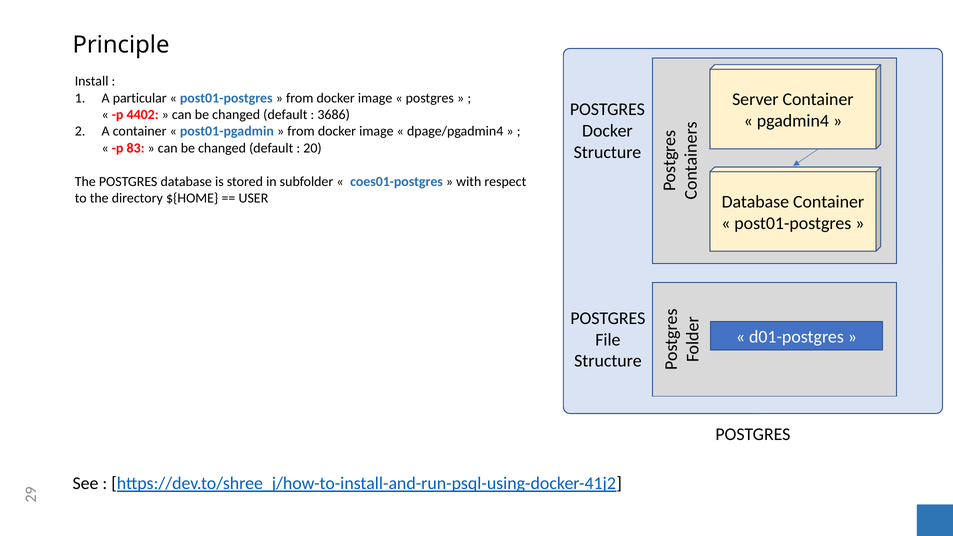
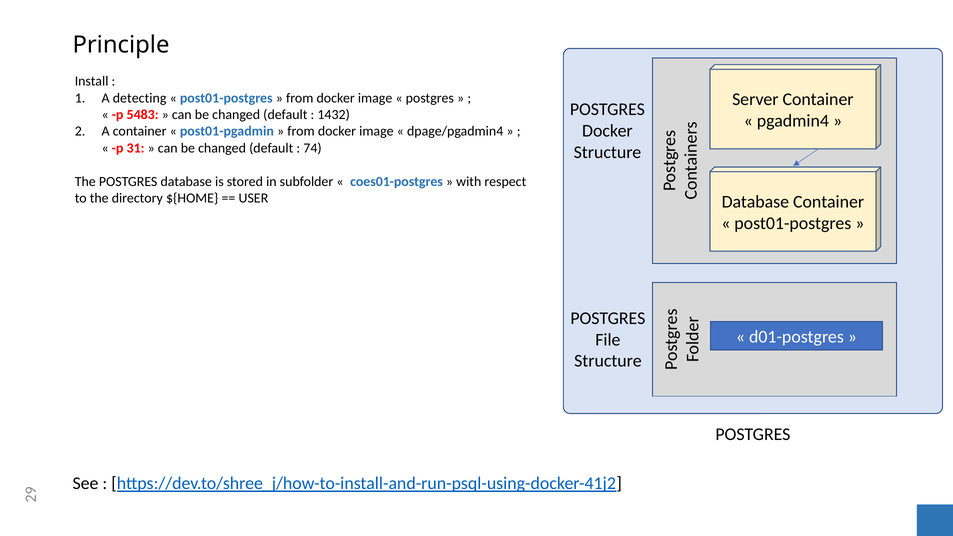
particular: particular -> detecting
4402: 4402 -> 5483
3686: 3686 -> 1432
83: 83 -> 31
20: 20 -> 74
